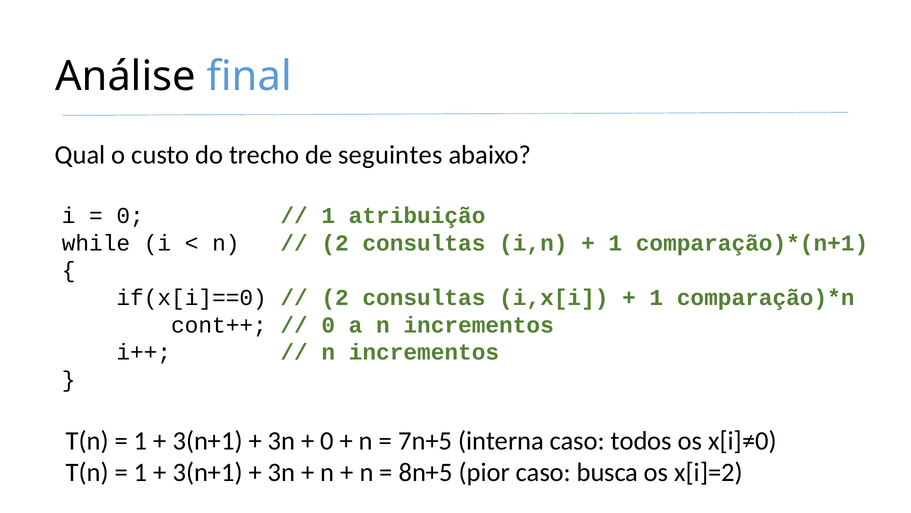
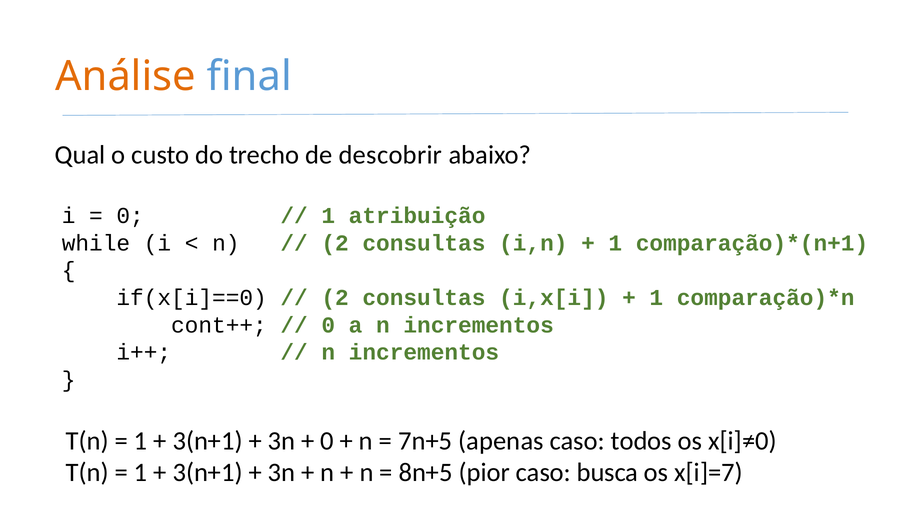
Análise colour: black -> orange
seguintes: seguintes -> descobrir
interna: interna -> apenas
x[i]=2: x[i]=2 -> x[i]=7
